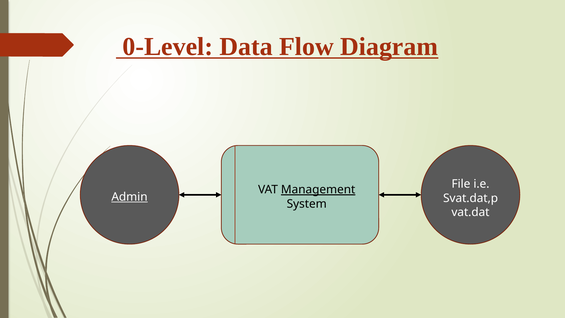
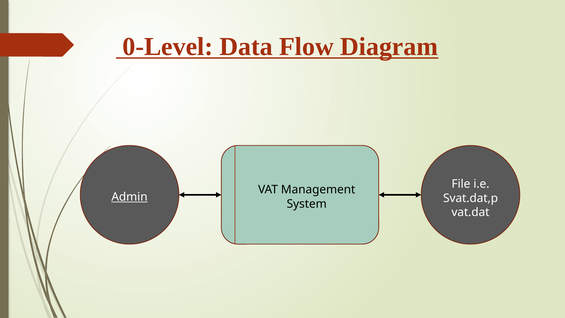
Management underline: present -> none
